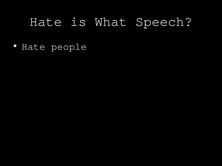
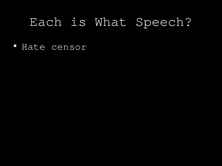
Hate at (46, 21): Hate -> Each
people: people -> censor
